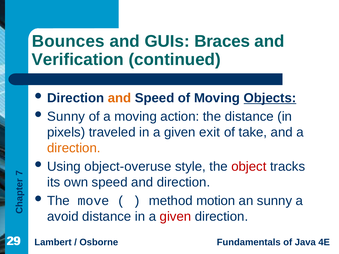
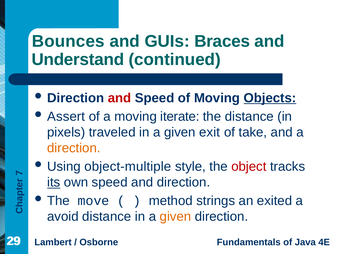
Verification: Verification -> Understand
and at (119, 98) colour: orange -> red
Sunny at (66, 117): Sunny -> Assert
action: action -> iterate
object-overuse: object-overuse -> object-multiple
its underline: none -> present
motion: motion -> strings
an sunny: sunny -> exited
given at (175, 217) colour: red -> orange
